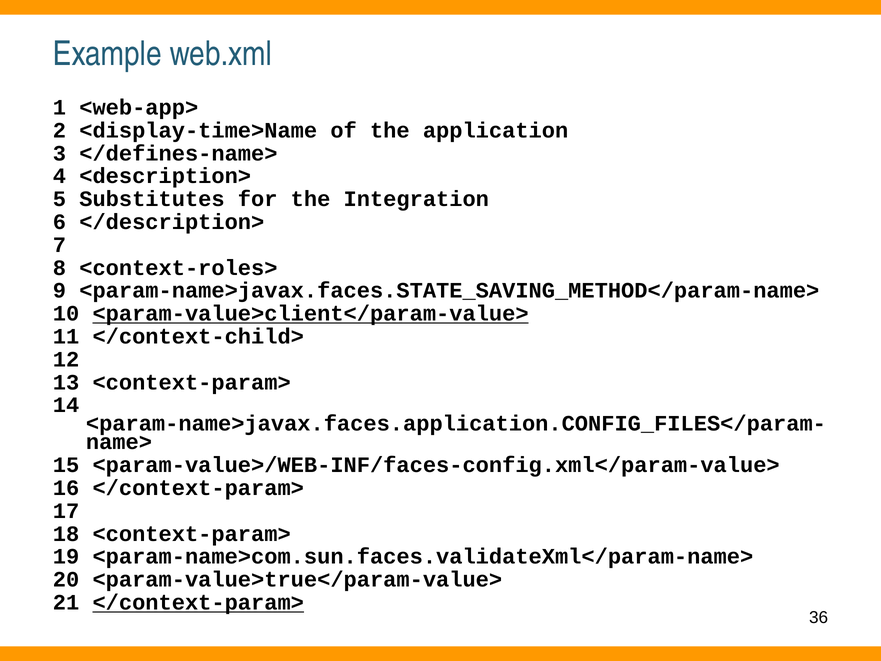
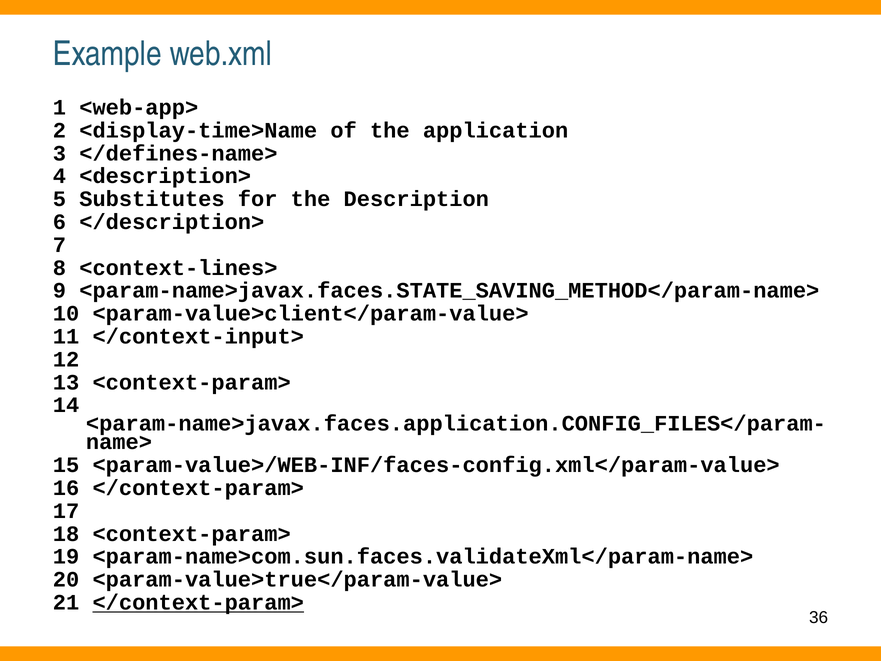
Integration: Integration -> Description
<context-roles>: <context-roles> -> <context-lines>
<param-value>client</param-value> underline: present -> none
</context-child>: </context-child> -> </context-input>
